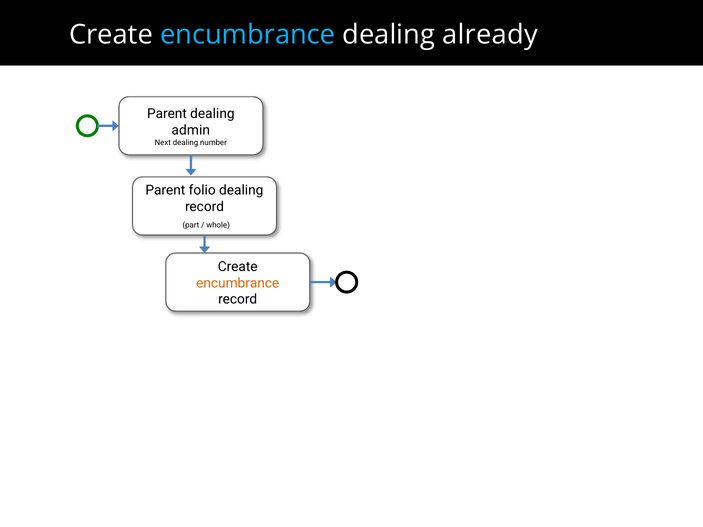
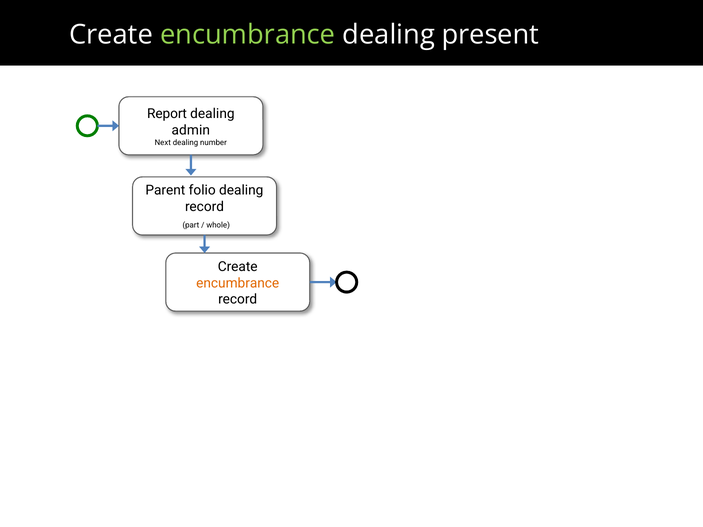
encumbrance at (248, 35) colour: light blue -> light green
already: already -> present
Parent at (167, 114): Parent -> Report
